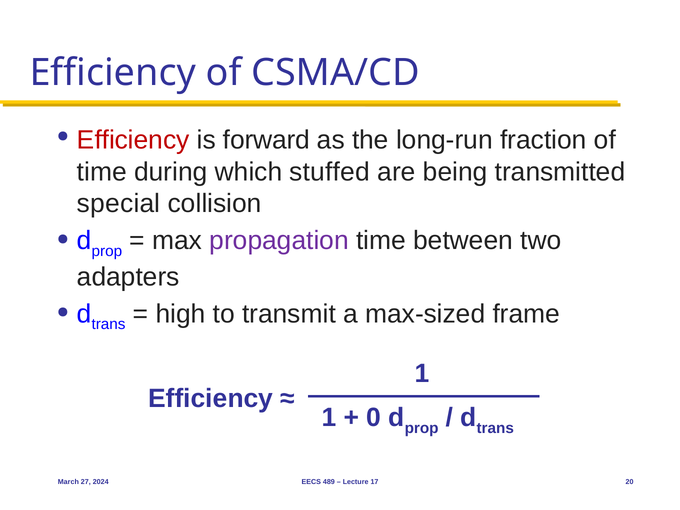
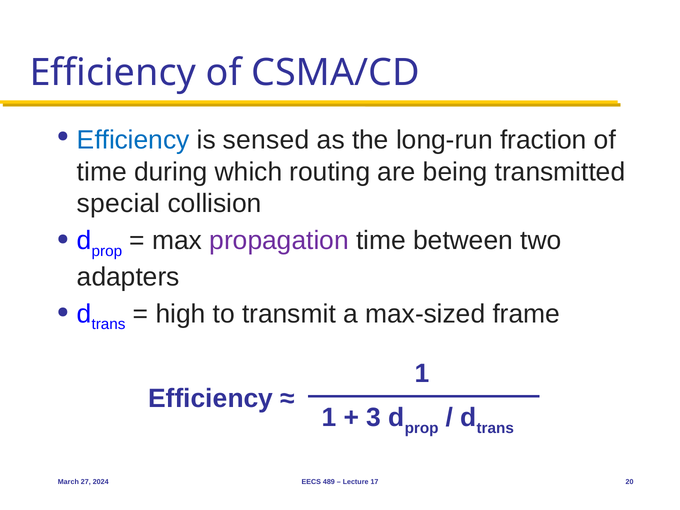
Efficiency at (133, 140) colour: red -> blue
forward: forward -> sensed
stuffed: stuffed -> routing
0: 0 -> 3
